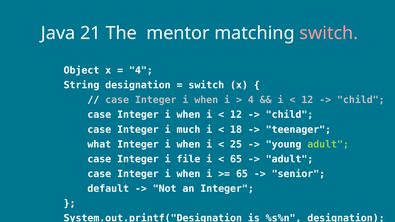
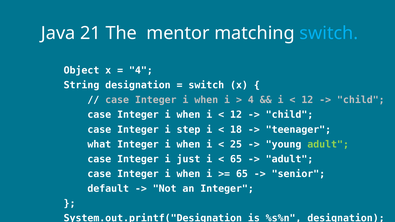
switch at (329, 33) colour: pink -> light blue
much: much -> step
file: file -> just
